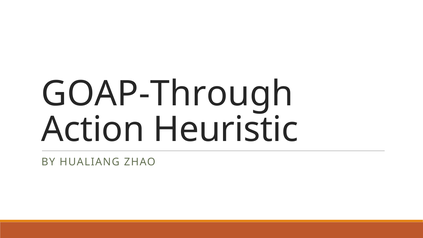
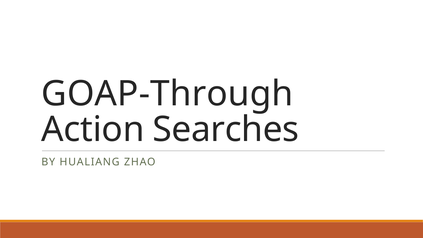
Heuristic: Heuristic -> Searches
